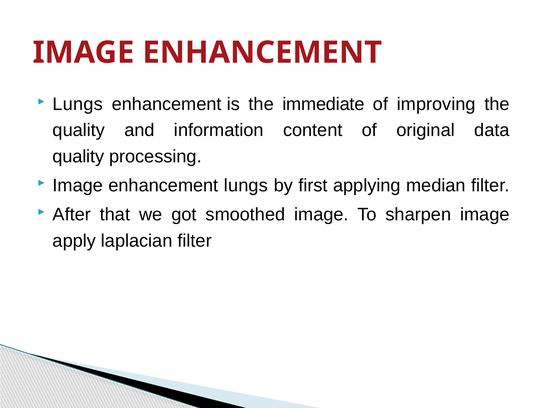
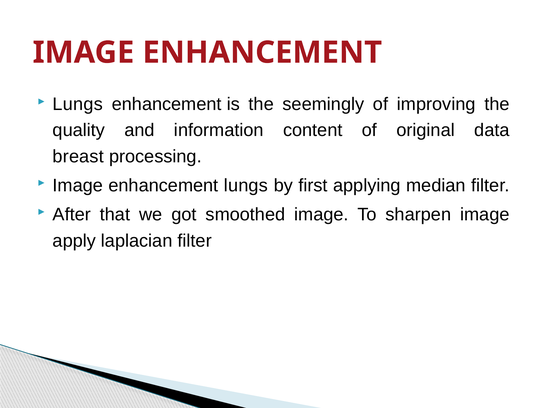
immediate: immediate -> seemingly
quality at (78, 156): quality -> breast
